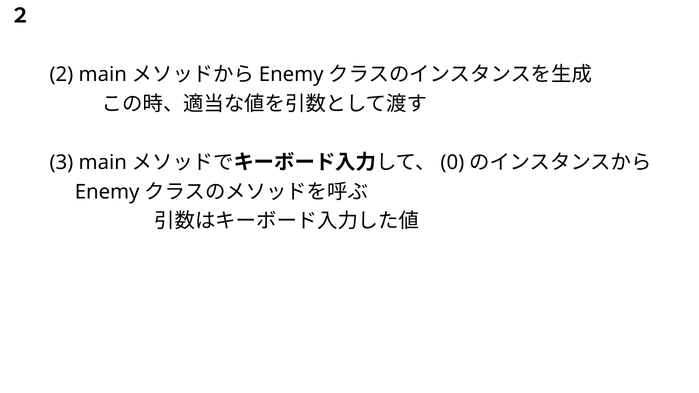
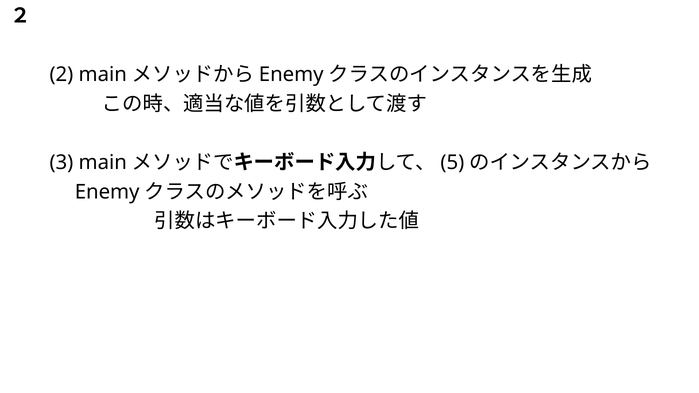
0: 0 -> 5
